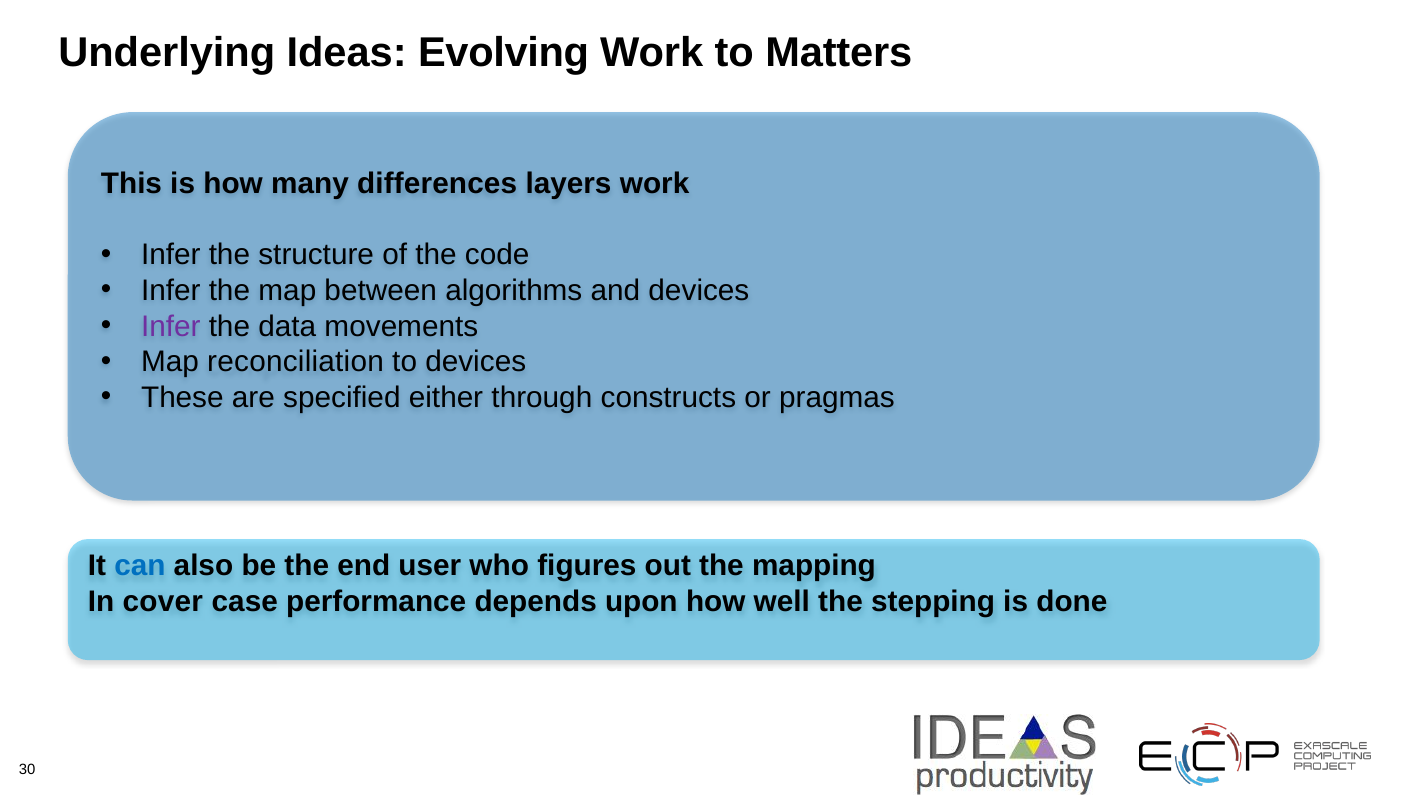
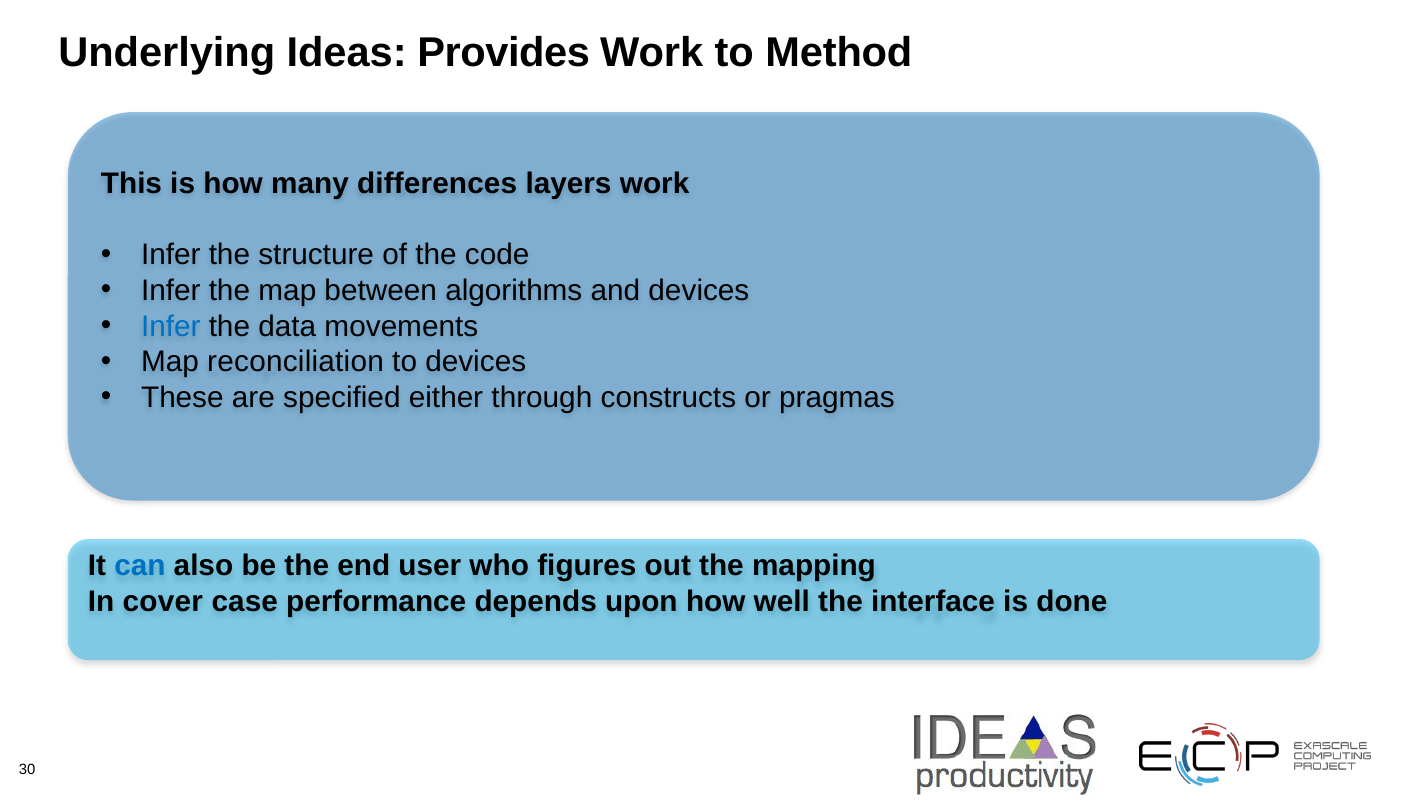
Evolving: Evolving -> Provides
Matters: Matters -> Method
Infer at (171, 326) colour: purple -> blue
stepping: stepping -> interface
